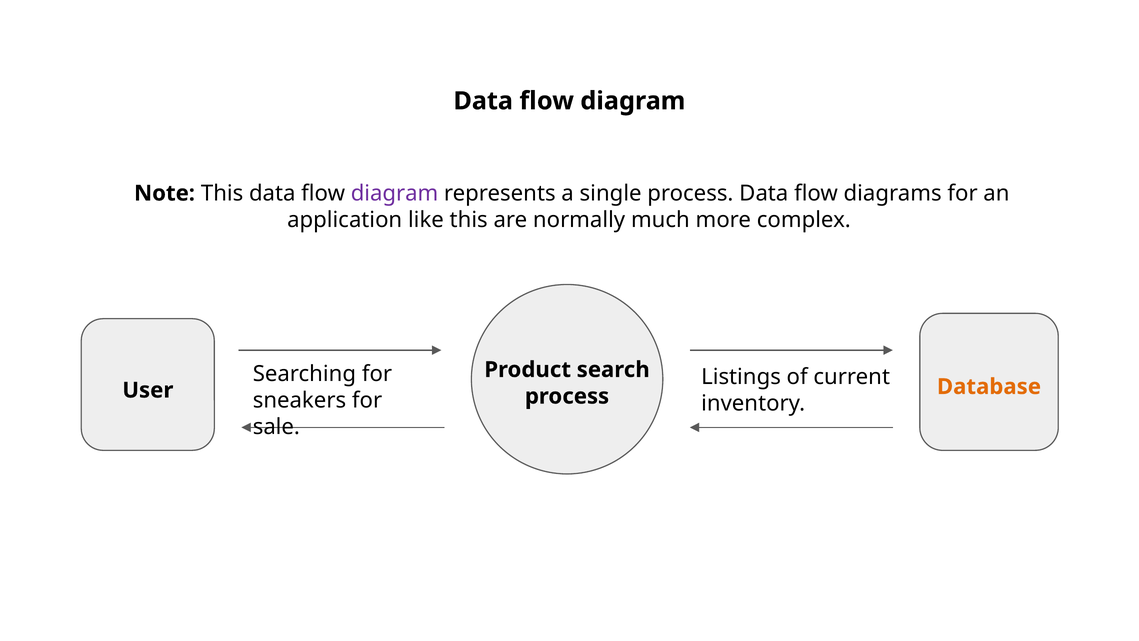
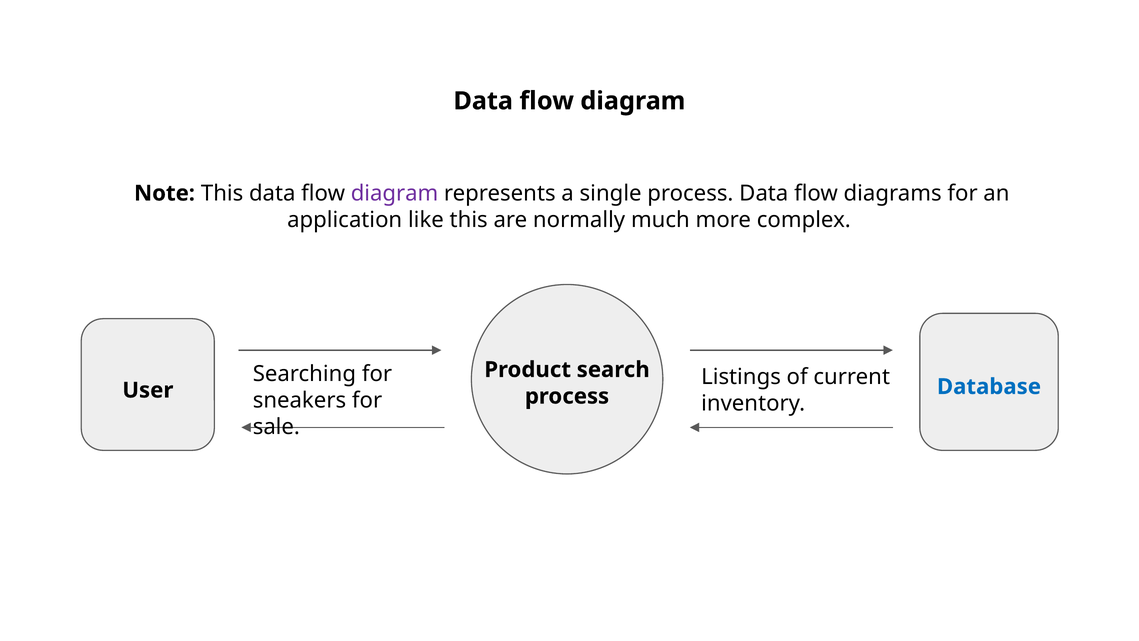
Database colour: orange -> blue
